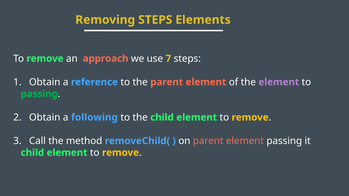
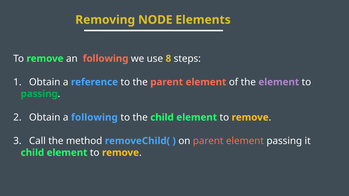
Removing STEPS: STEPS -> NODE
an approach: approach -> following
7: 7 -> 8
